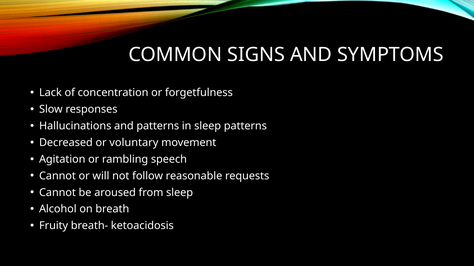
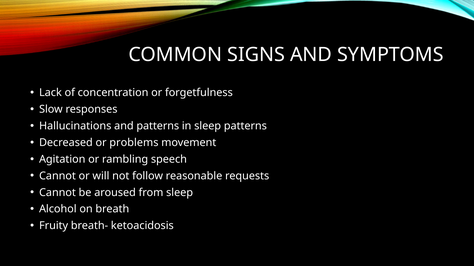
voluntary: voluntary -> problems
